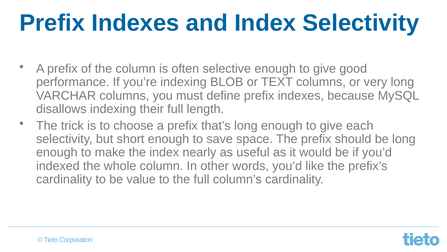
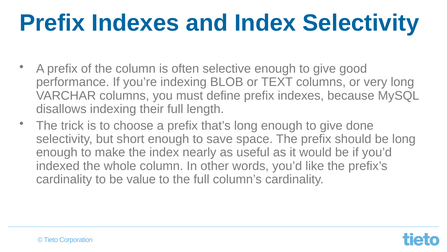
each: each -> done
